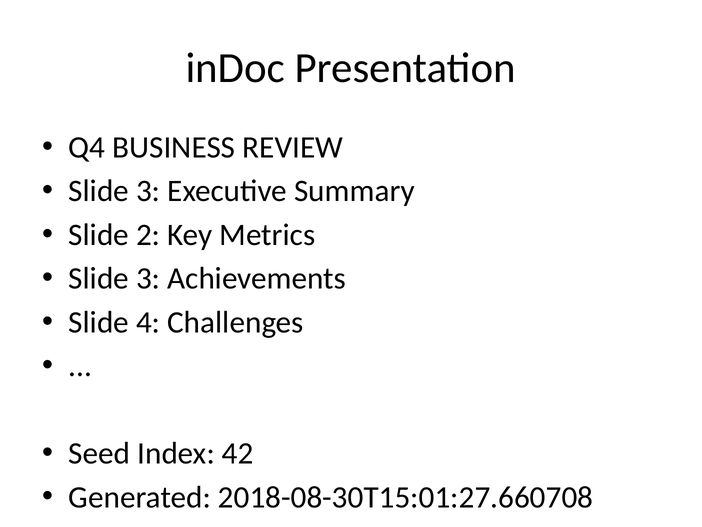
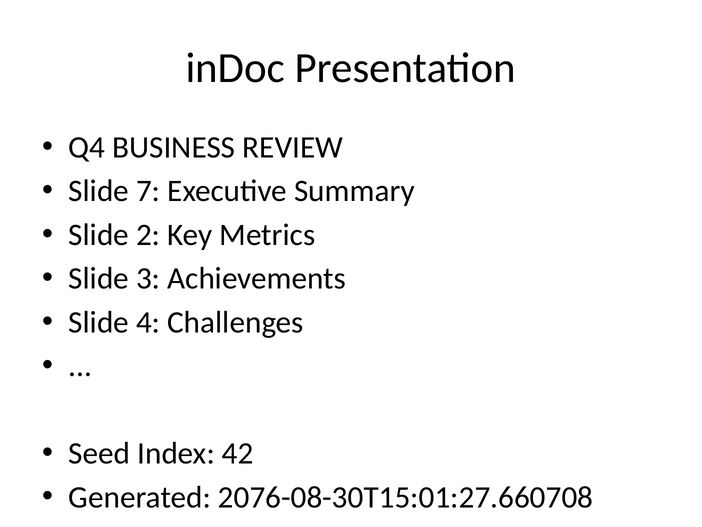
3 at (148, 191): 3 -> 7
2018-08-30T15:01:27.660708: 2018-08-30T15:01:27.660708 -> 2076-08-30T15:01:27.660708
